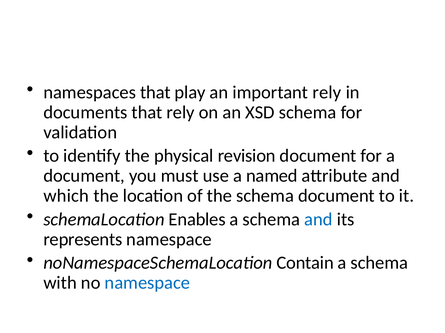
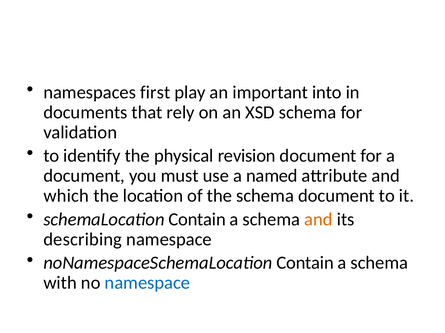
namespaces that: that -> first
important rely: rely -> into
schemaLocation Enables: Enables -> Contain
and at (318, 220) colour: blue -> orange
represents: represents -> describing
